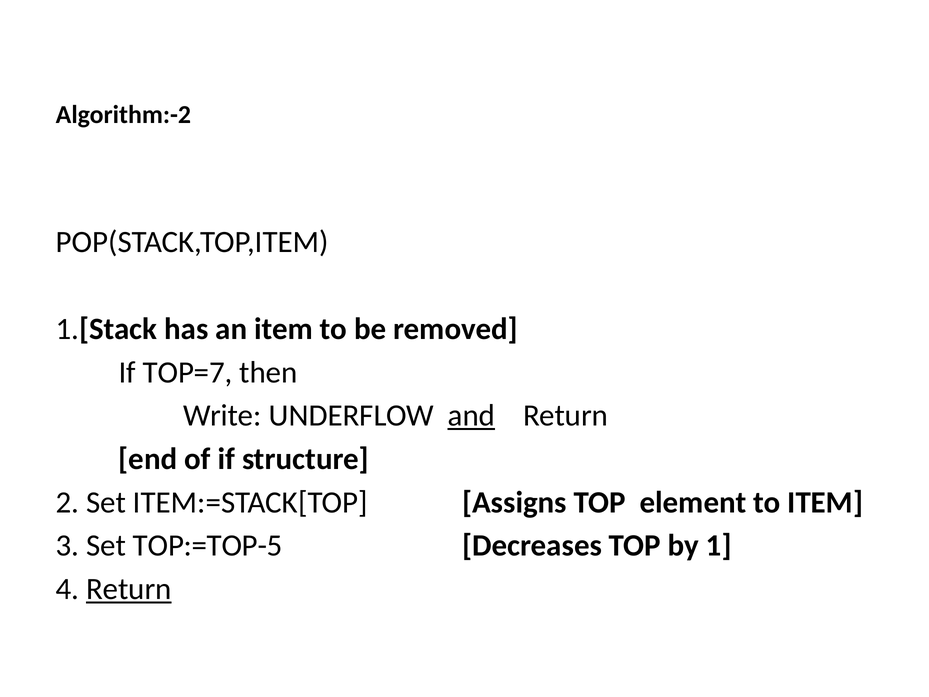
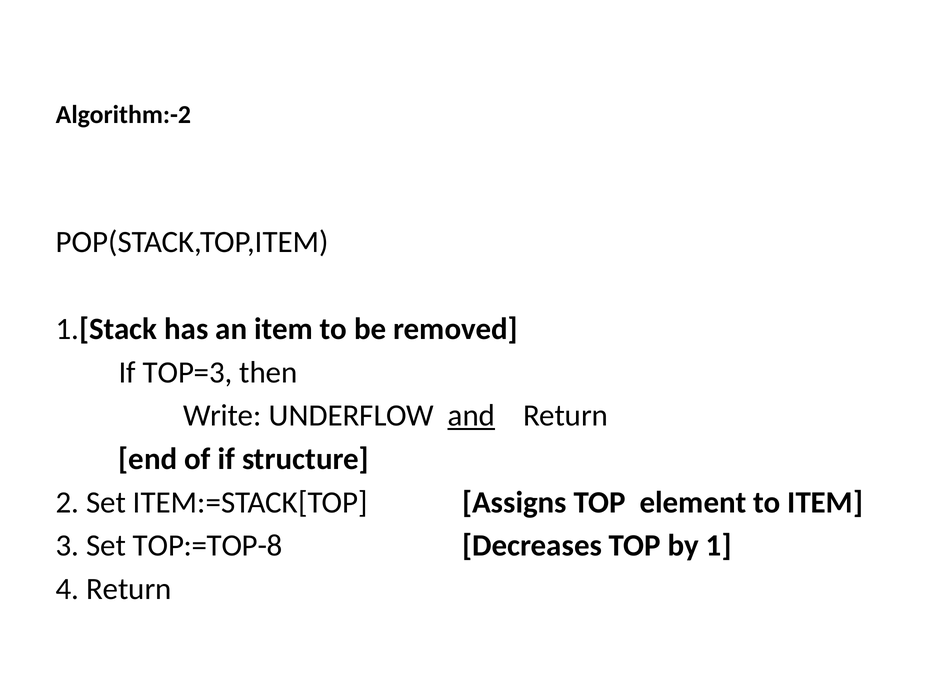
TOP=7: TOP=7 -> TOP=3
TOP:=TOP-5: TOP:=TOP-5 -> TOP:=TOP-8
Return at (129, 589) underline: present -> none
